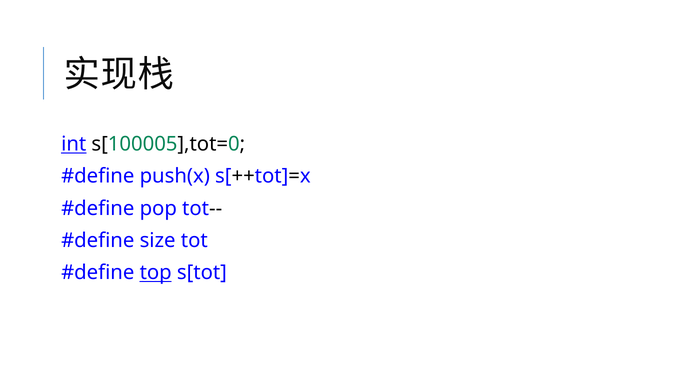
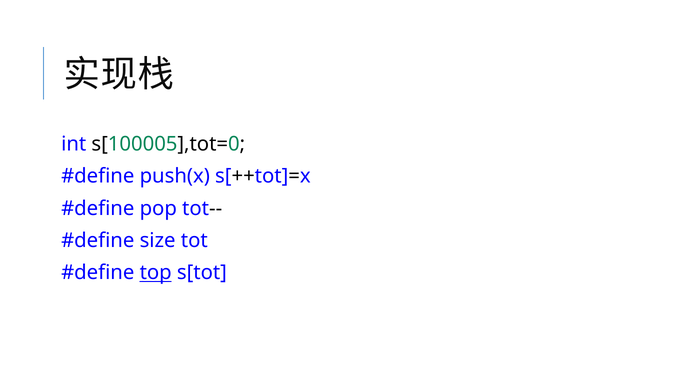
int underline: present -> none
